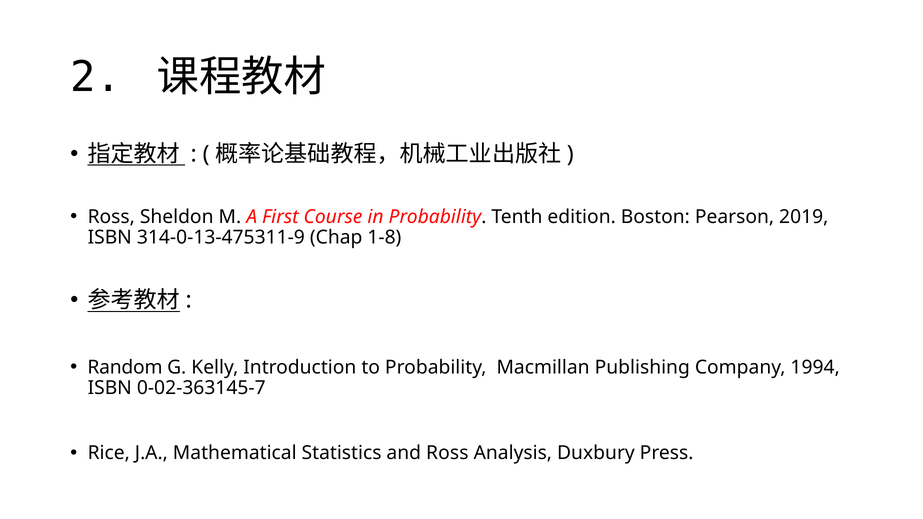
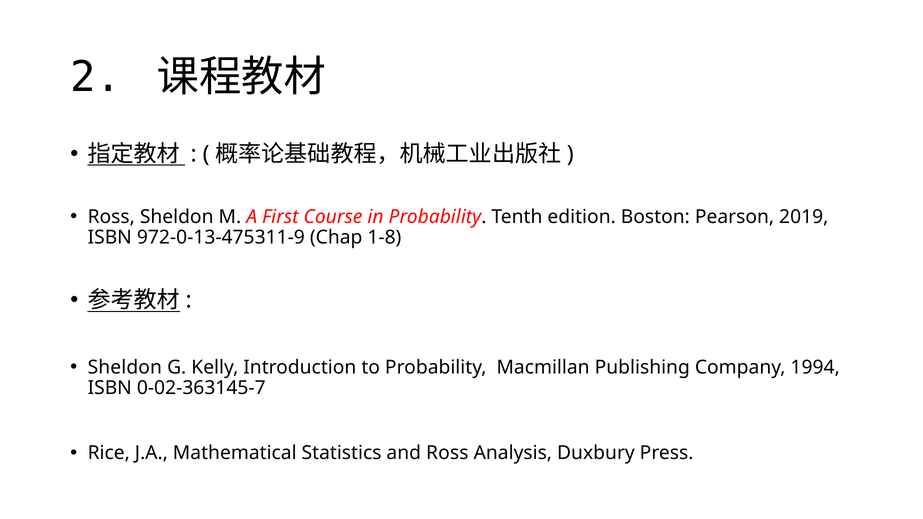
314-0-13-475311-9: 314-0-13-475311-9 -> 972-0-13-475311-9
Random at (125, 367): Random -> Sheldon
